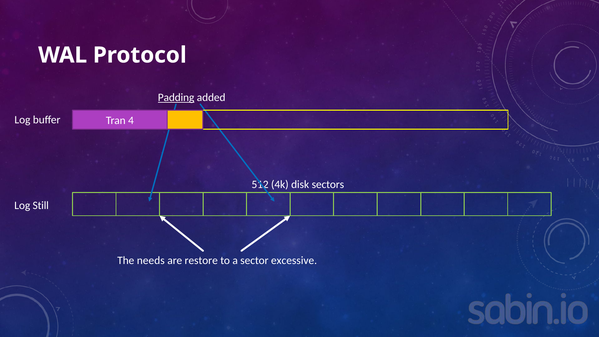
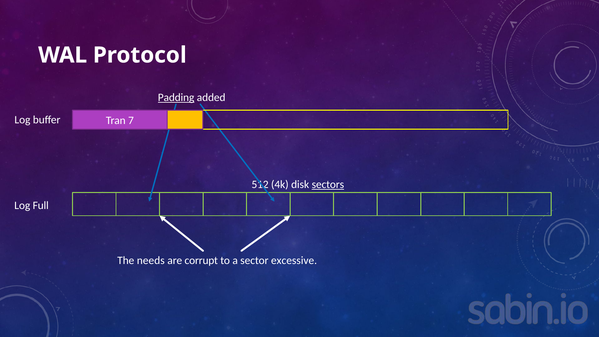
4: 4 -> 7
sectors underline: none -> present
Still: Still -> Full
restore: restore -> corrupt
